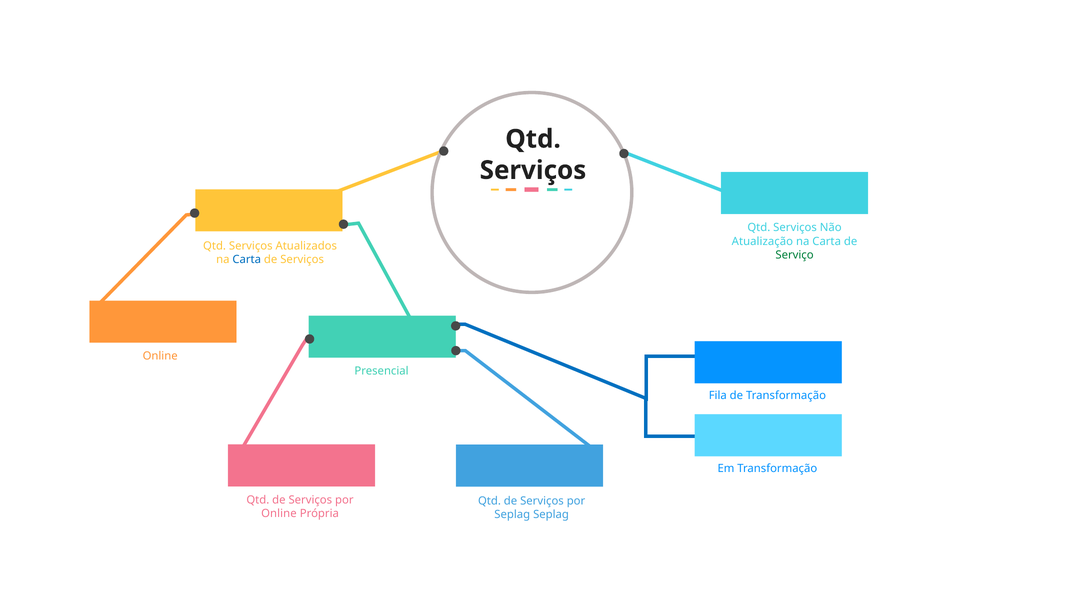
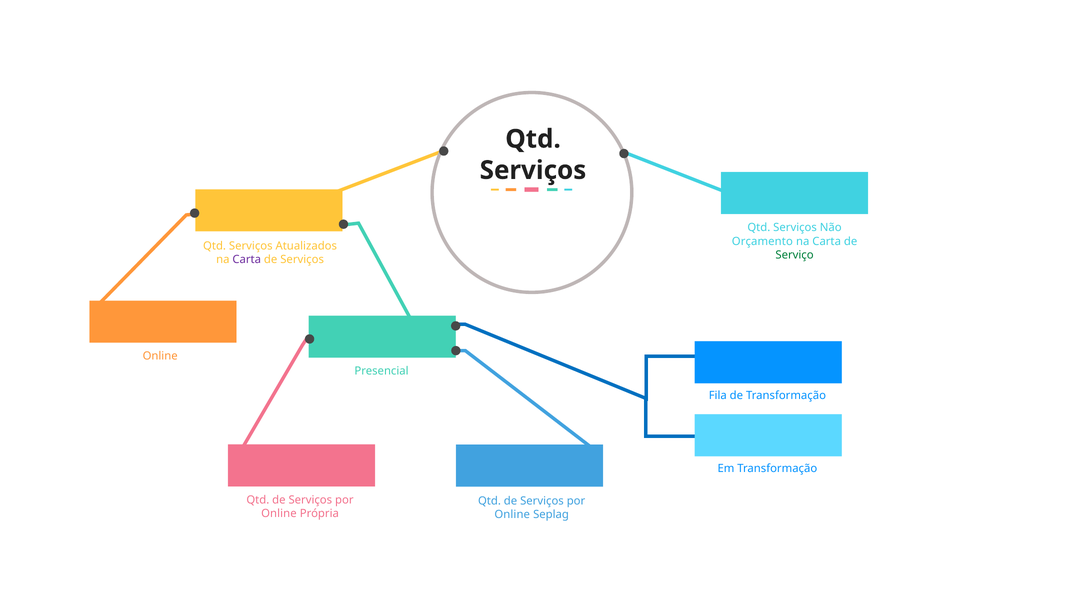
Atualização: Atualização -> Orçamento
Carta at (247, 259) colour: blue -> purple
Seplag at (512, 514): Seplag -> Online
